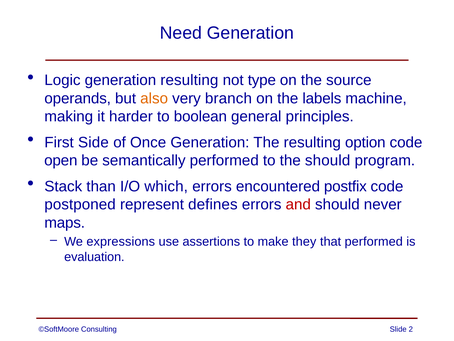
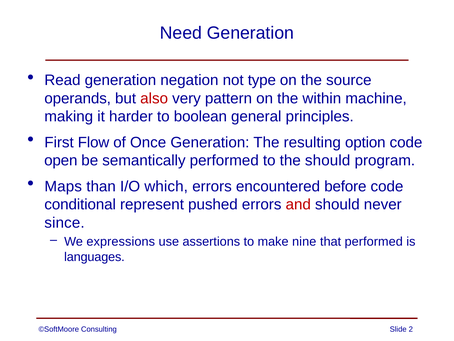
Logic: Logic -> Read
generation resulting: resulting -> negation
also colour: orange -> red
branch: branch -> pattern
labels: labels -> within
Side: Side -> Flow
Stack: Stack -> Maps
postfix: postfix -> before
postponed: postponed -> conditional
defines: defines -> pushed
maps: maps -> since
they: they -> nine
evaluation: evaluation -> languages
